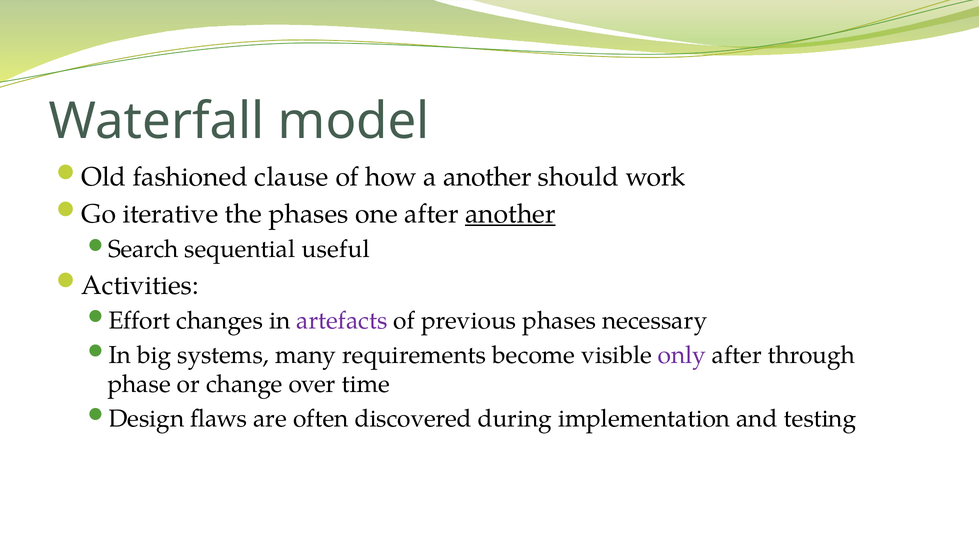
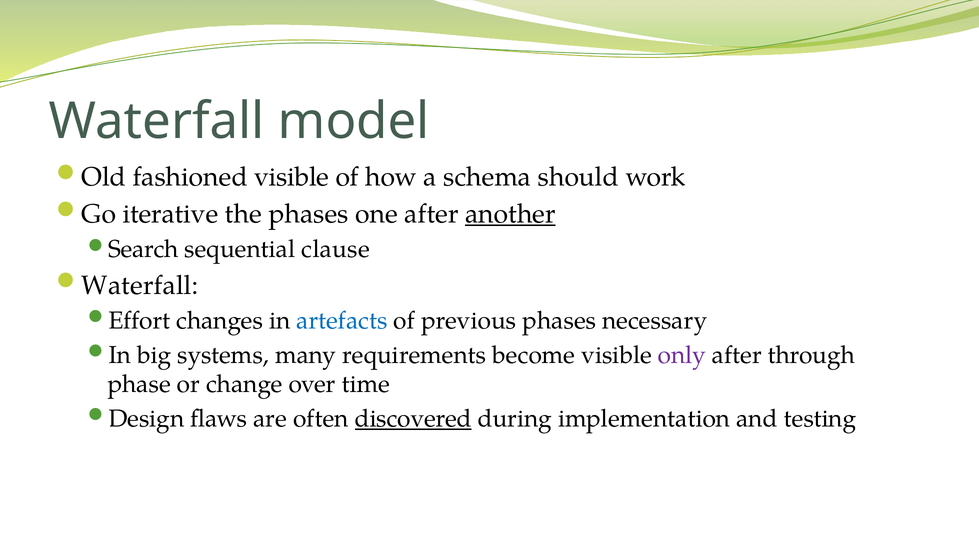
fashioned clause: clause -> visible
a another: another -> schema
useful: useful -> clause
Activities at (140, 285): Activities -> Waterfall
artefacts colour: purple -> blue
discovered underline: none -> present
